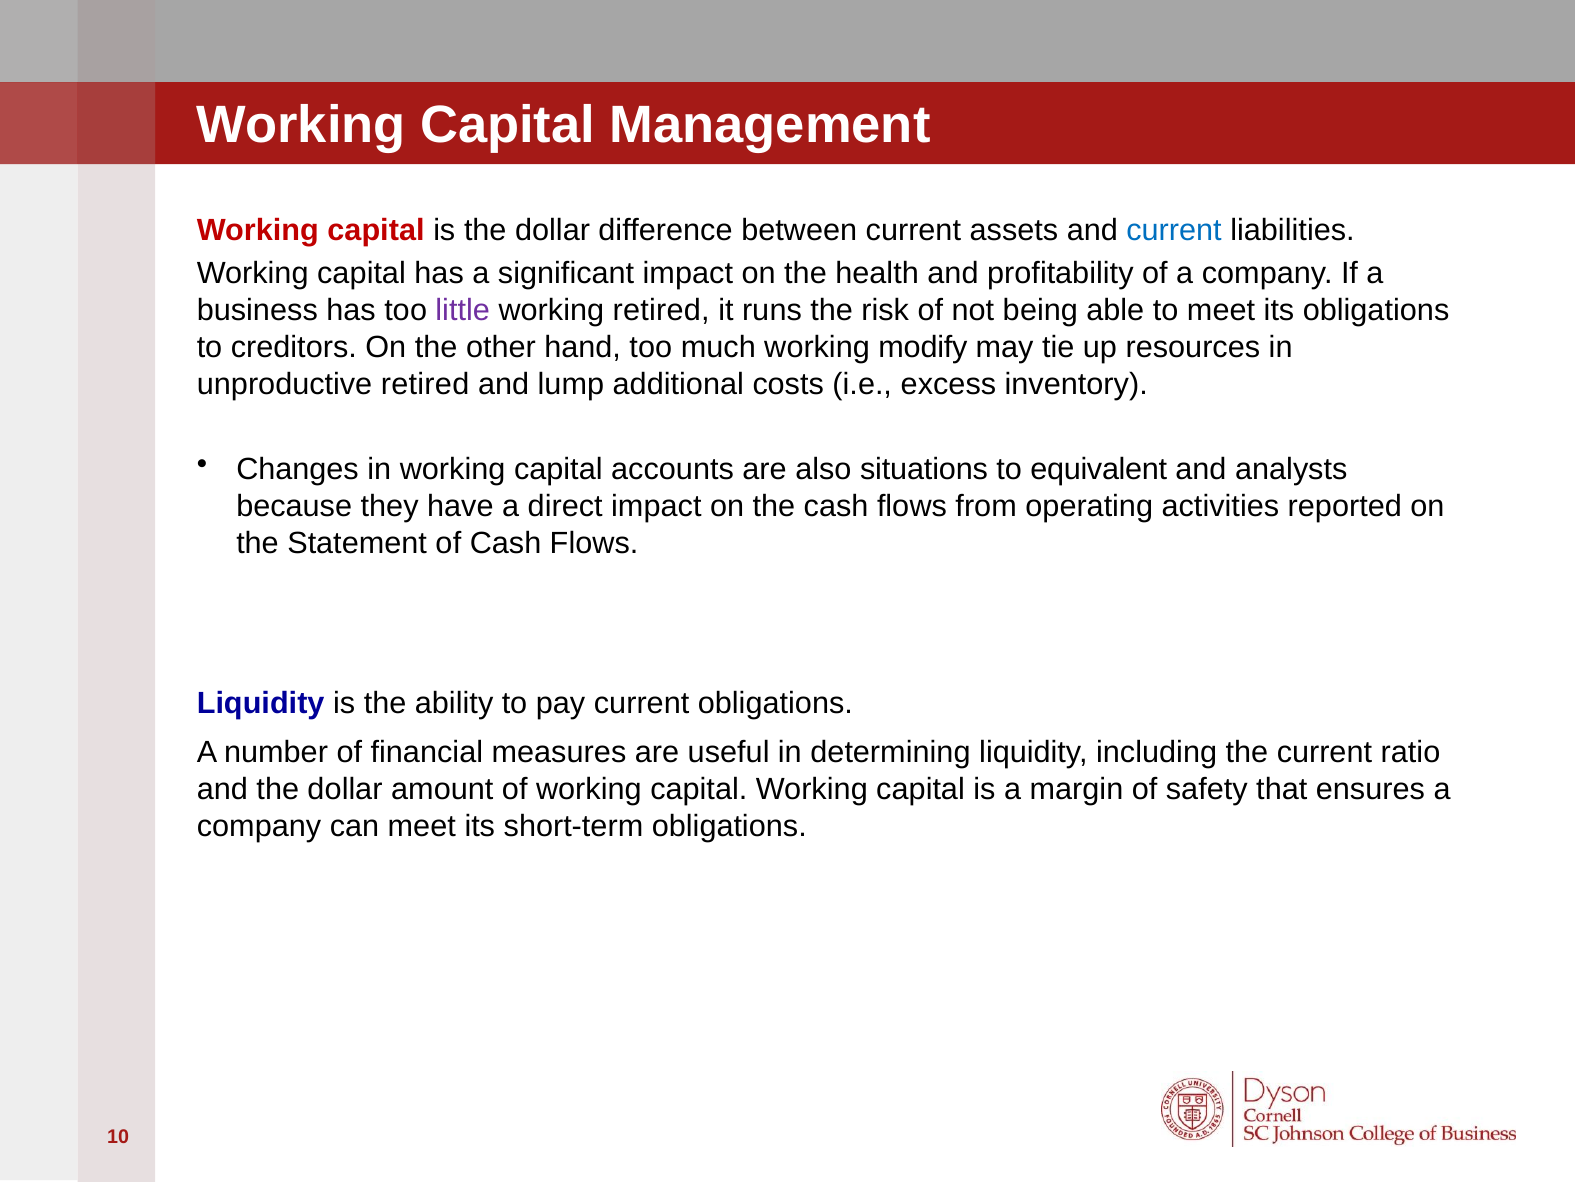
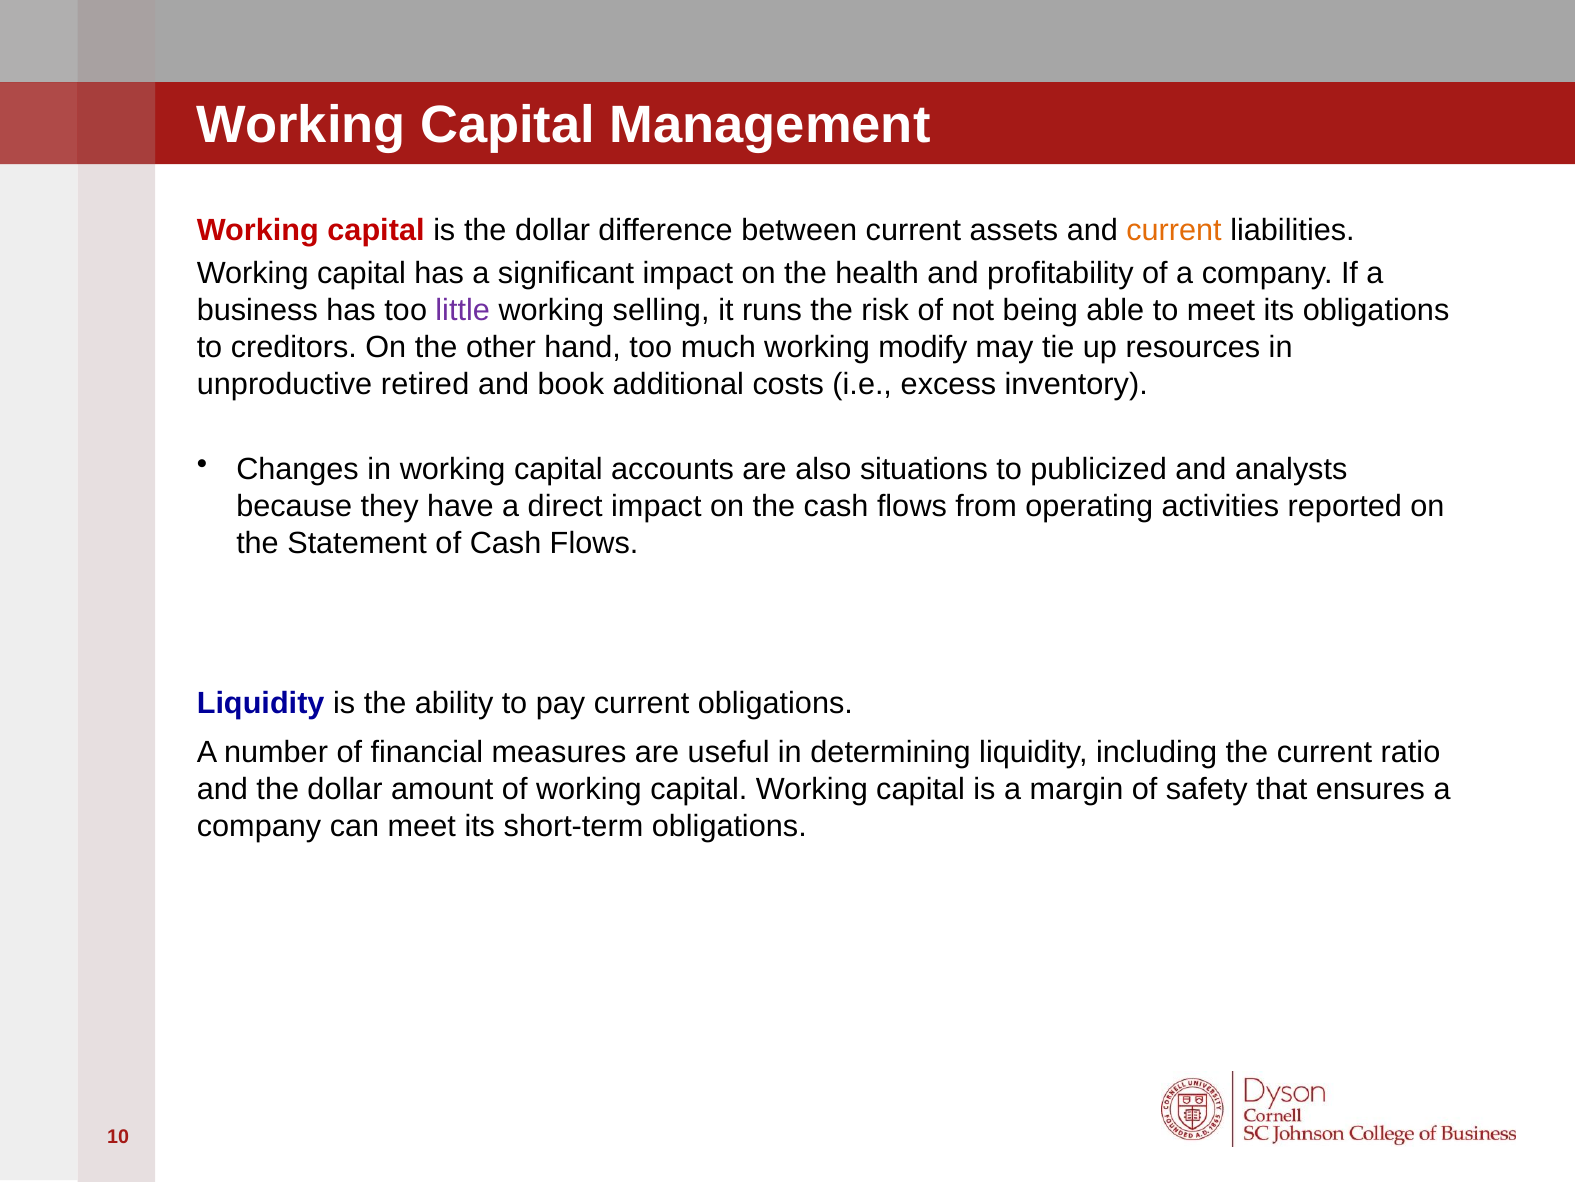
current at (1174, 231) colour: blue -> orange
working retired: retired -> selling
lump: lump -> book
equivalent: equivalent -> publicized
